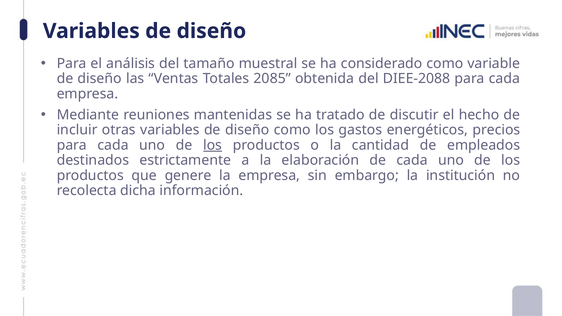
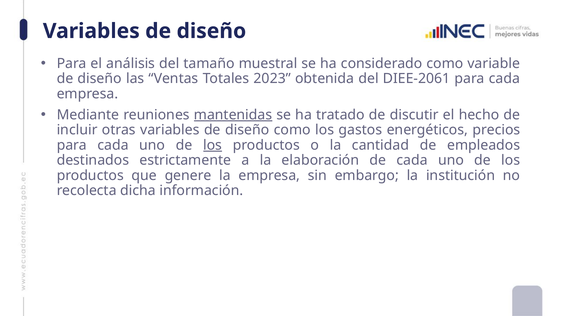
2085: 2085 -> 2023
DIEE-2088: DIEE-2088 -> DIEE-2061
mantenidas underline: none -> present
